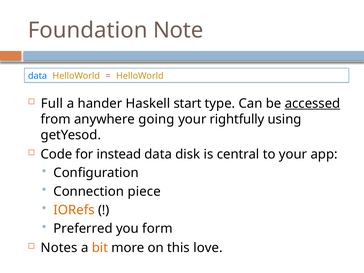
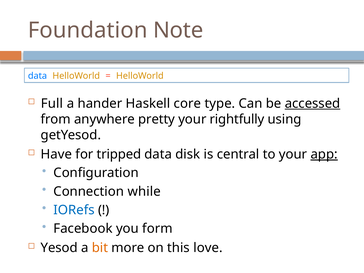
start: start -> core
going: going -> pretty
Code: Code -> Have
instead: instead -> tripped
app underline: none -> present
piece: piece -> while
IORefs colour: orange -> blue
Preferred: Preferred -> Facebook
Notes: Notes -> Yesod
